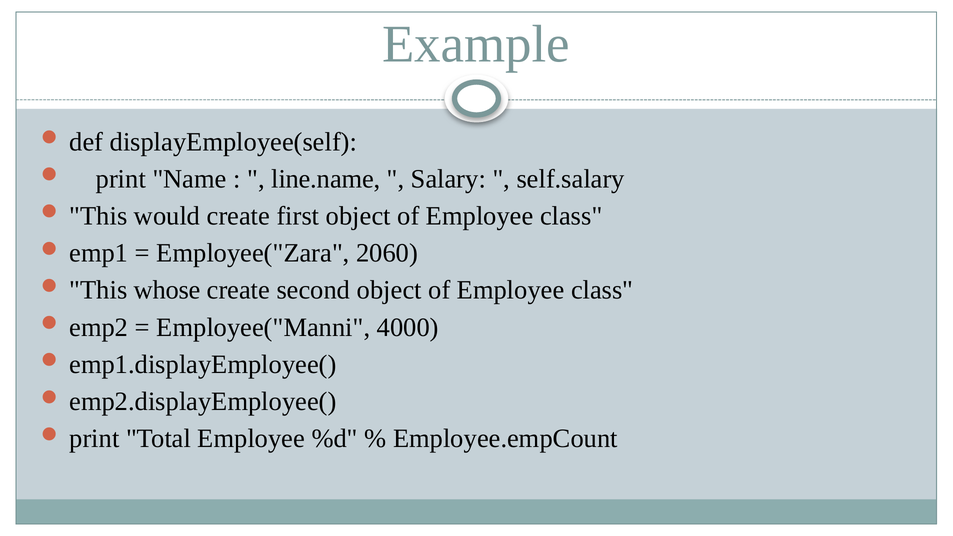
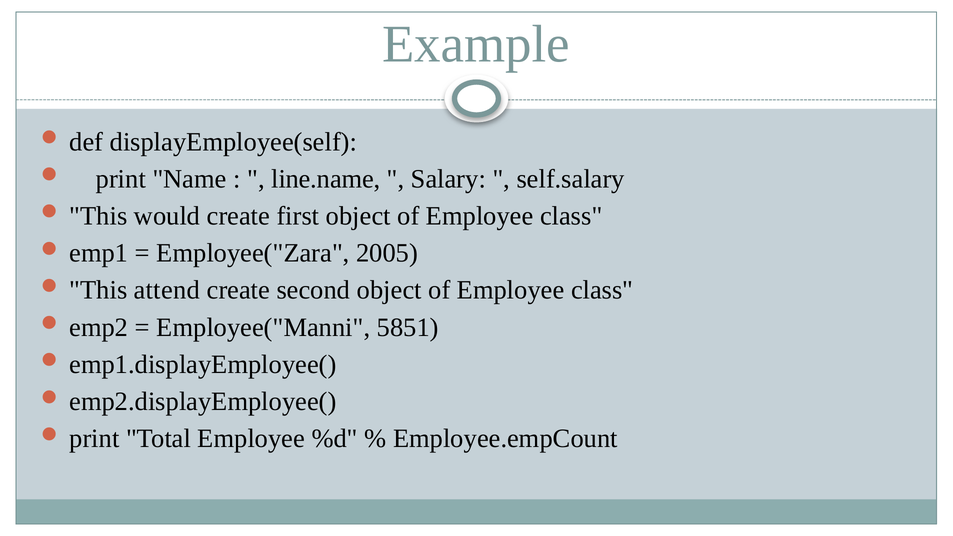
2060: 2060 -> 2005
whose: whose -> attend
4000: 4000 -> 5851
